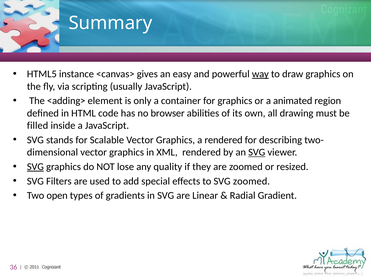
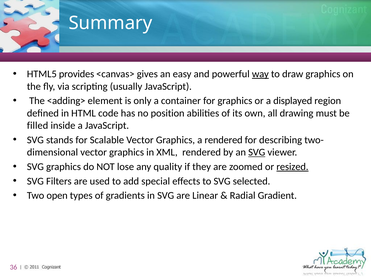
instance: instance -> provides
animated: animated -> displayed
browser: browser -> position
SVG at (35, 167) underline: present -> none
resized underline: none -> present
SVG zoomed: zoomed -> selected
